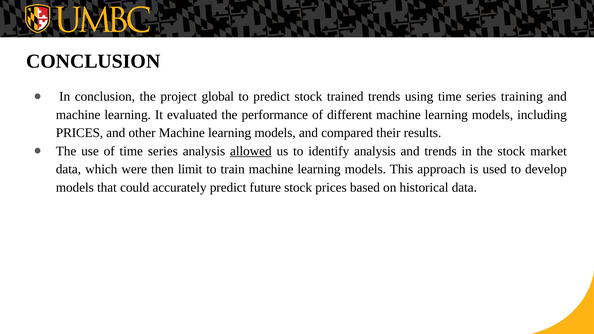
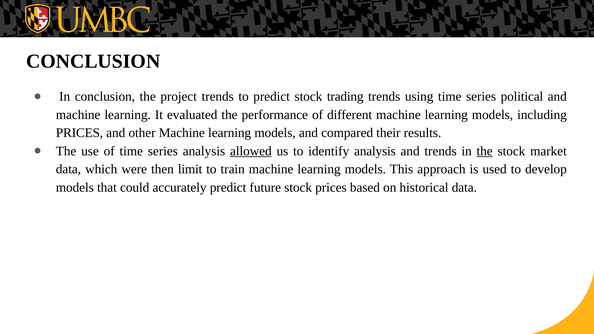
project global: global -> trends
trained: trained -> trading
training: training -> political
the at (485, 151) underline: none -> present
